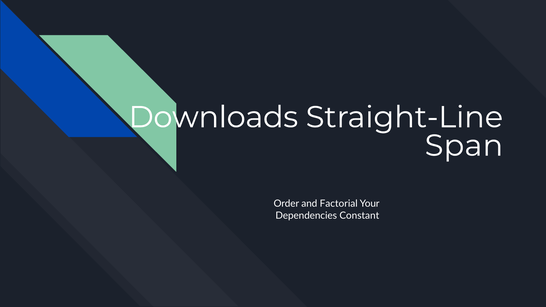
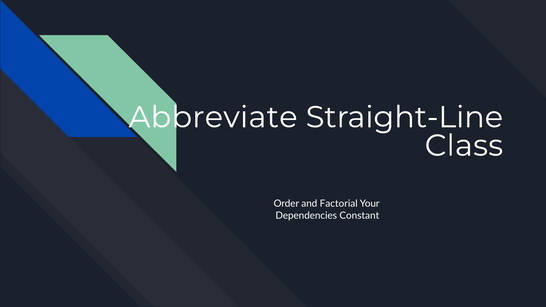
Downloads: Downloads -> Abbreviate
Span: Span -> Class
